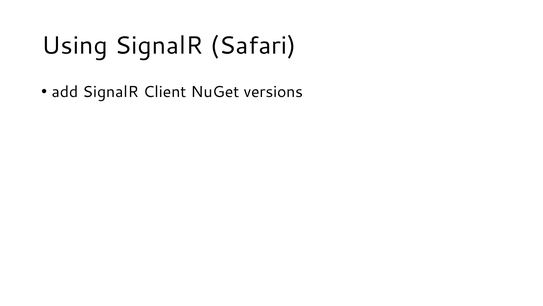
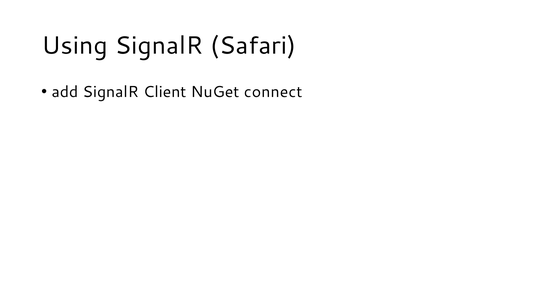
versions: versions -> connect
